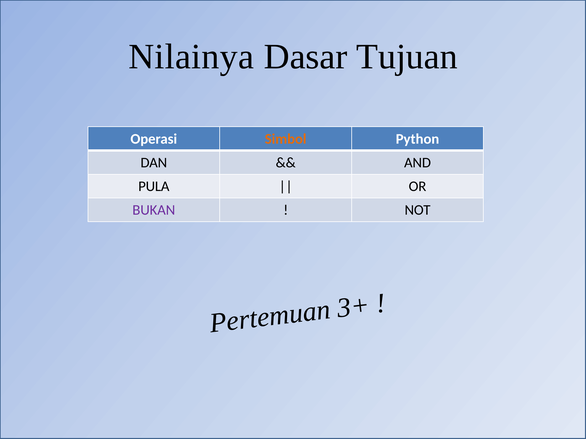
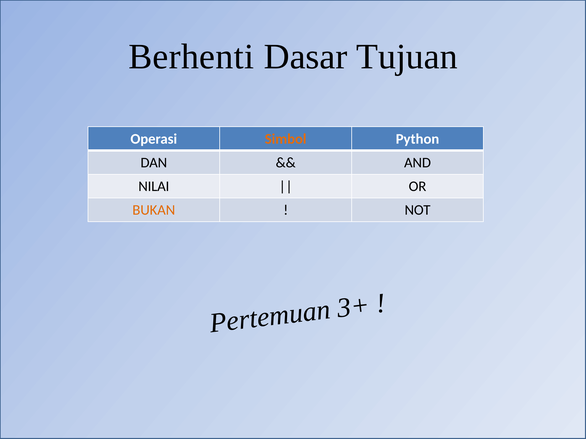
Nilainya: Nilainya -> Berhenti
PULA: PULA -> NILAI
BUKAN colour: purple -> orange
